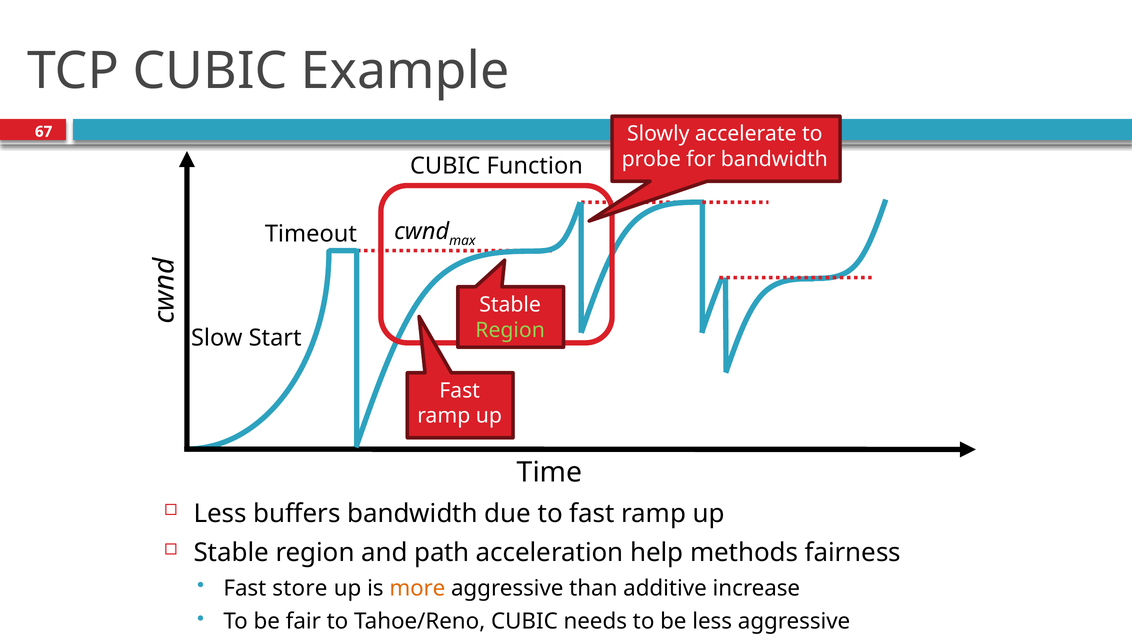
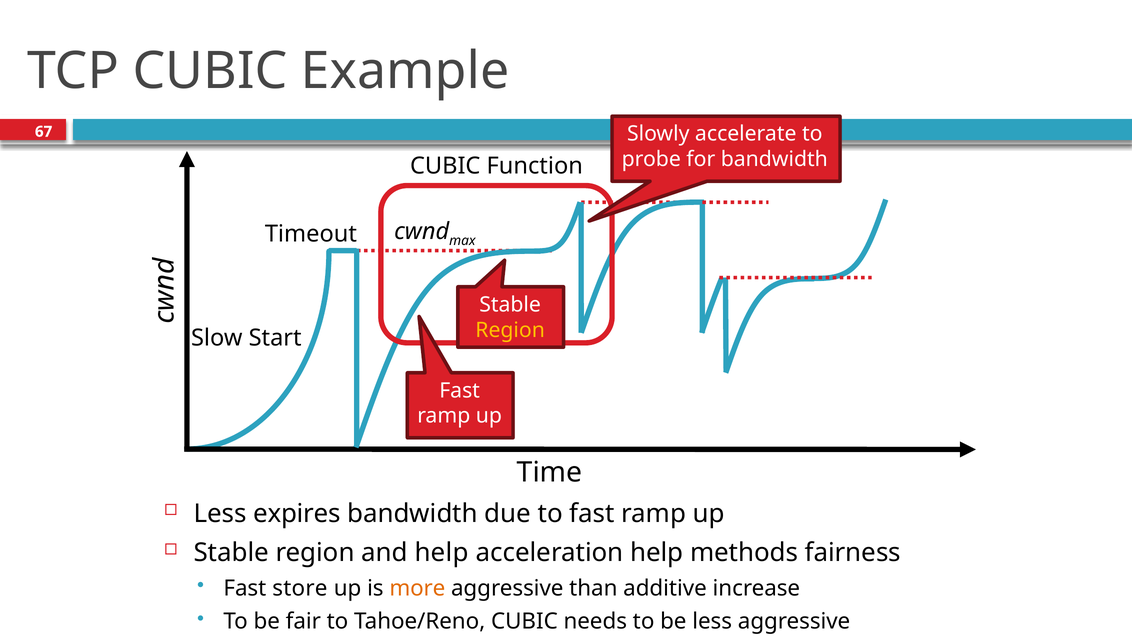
Region at (510, 330) colour: light green -> yellow
buffers: buffers -> expires
and path: path -> help
